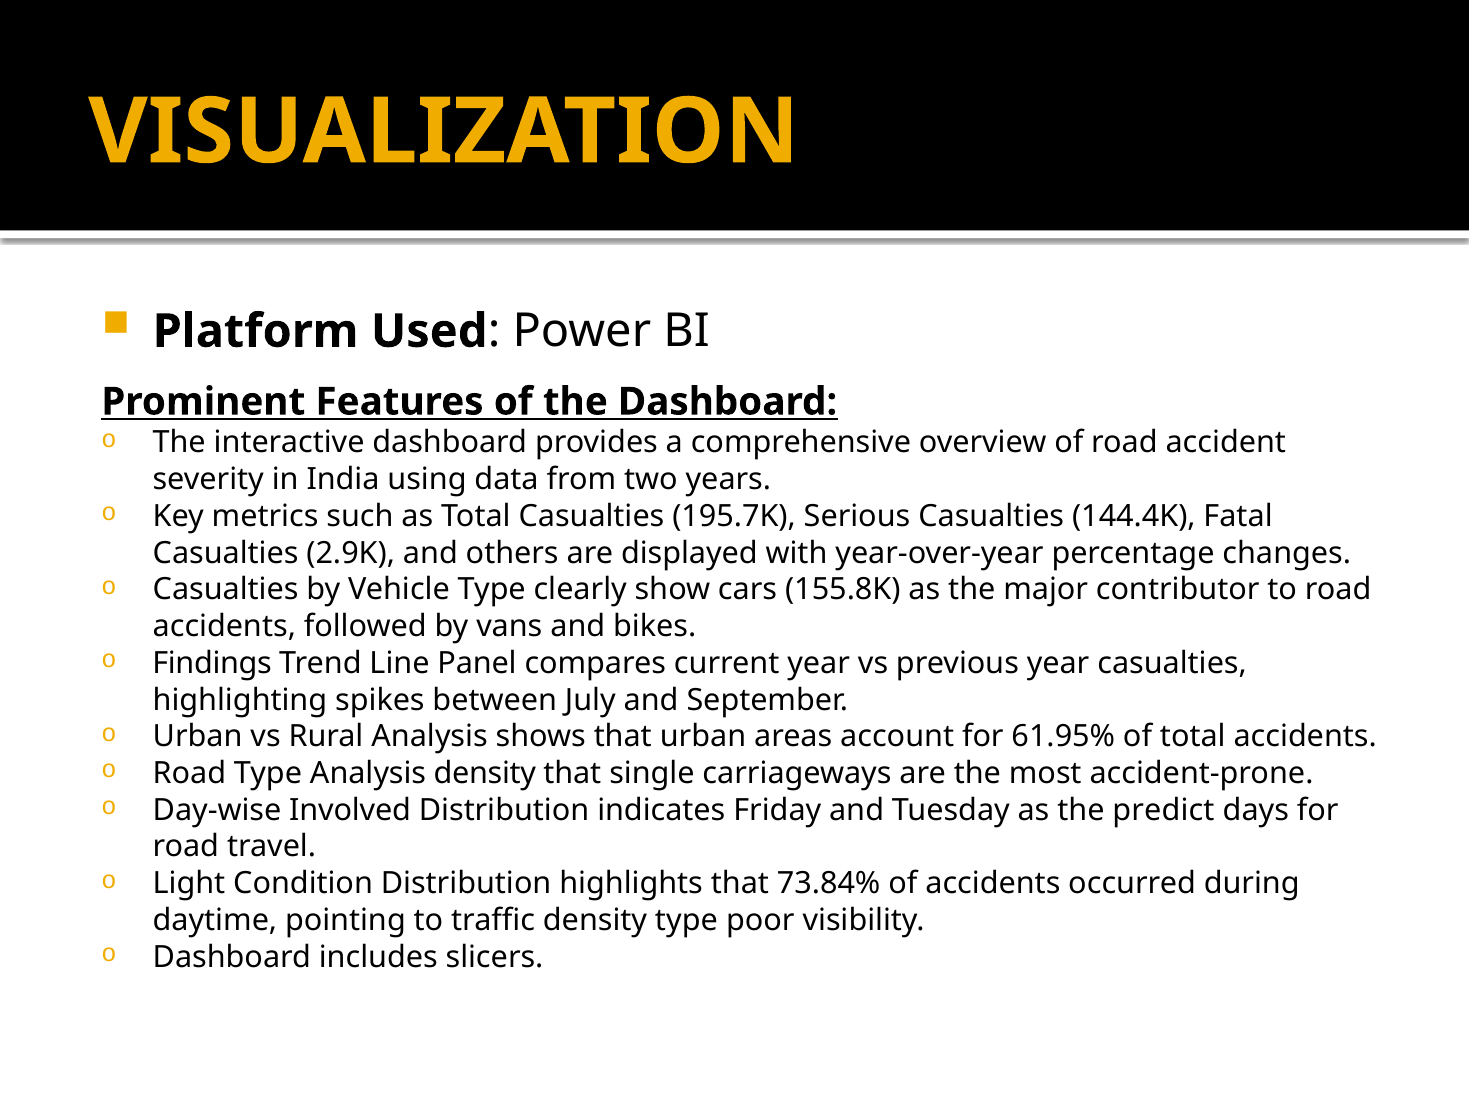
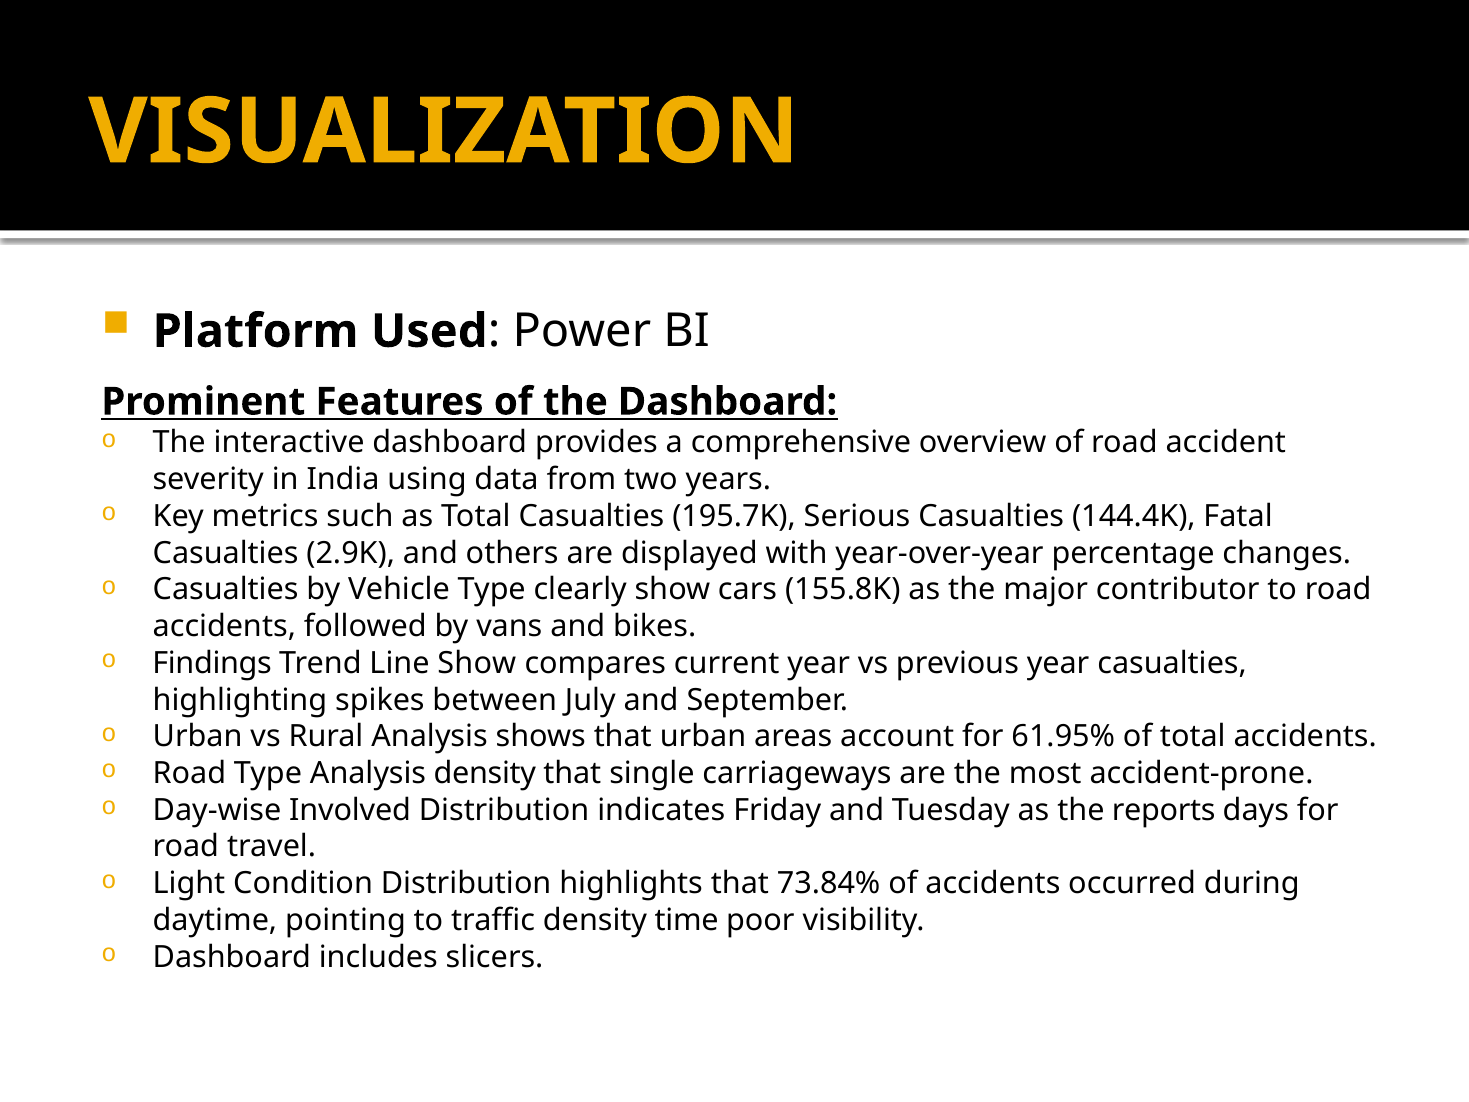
Line Panel: Panel -> Show
predict: predict -> reports
density type: type -> time
